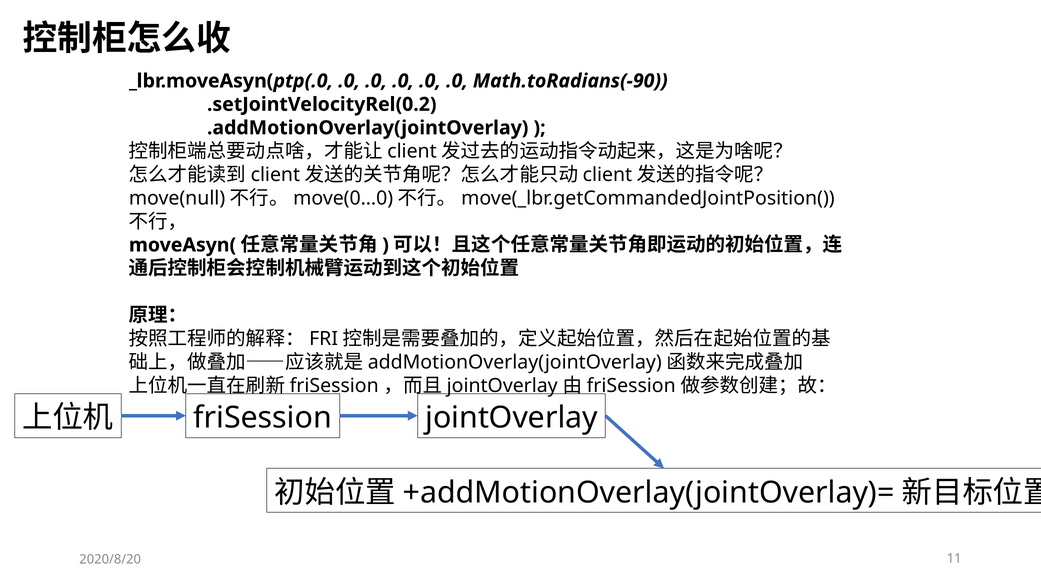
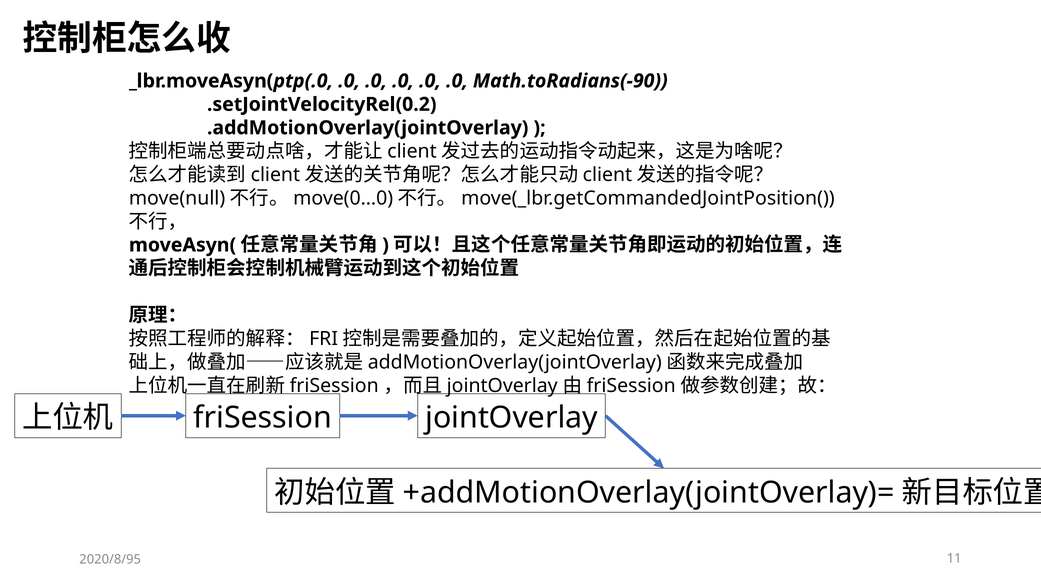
2020/8/20: 2020/8/20 -> 2020/8/95
